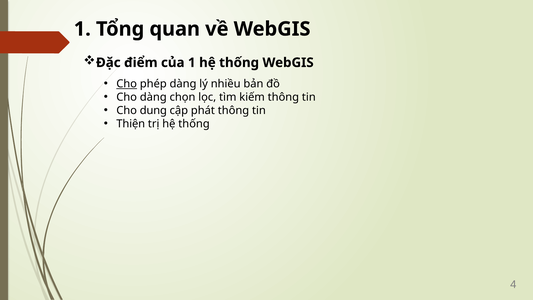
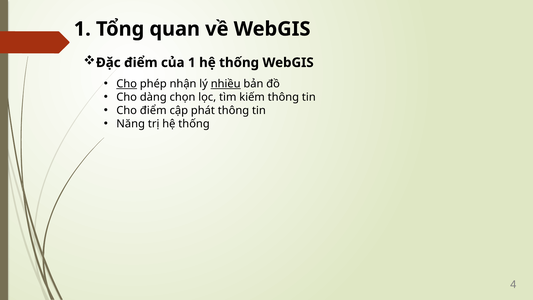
phép dàng: dàng -> nhận
nhiều underline: none -> present
Cho dung: dung -> điểm
Thiện: Thiện -> Năng
